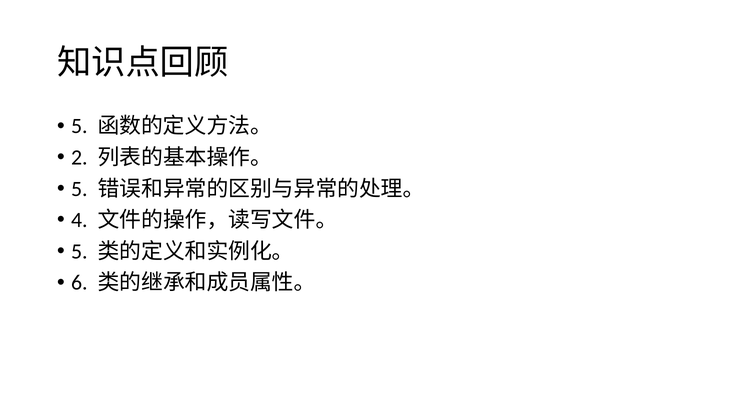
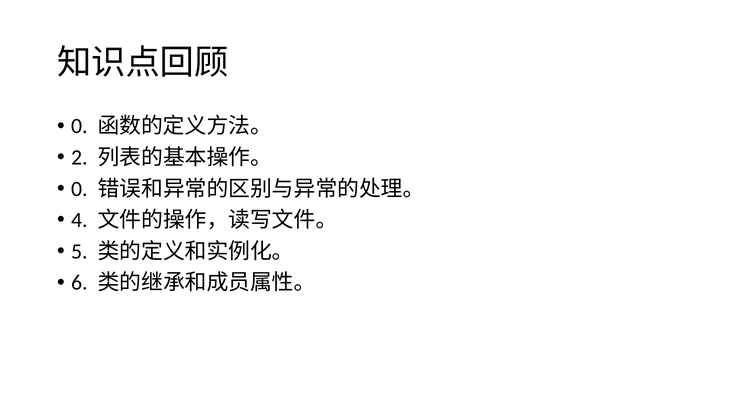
5 at (79, 126): 5 -> 0
5 at (79, 189): 5 -> 0
